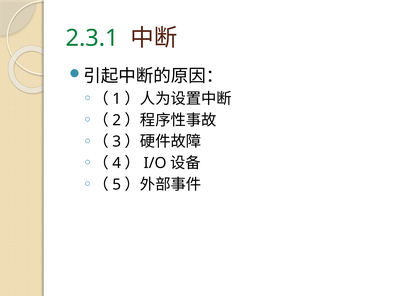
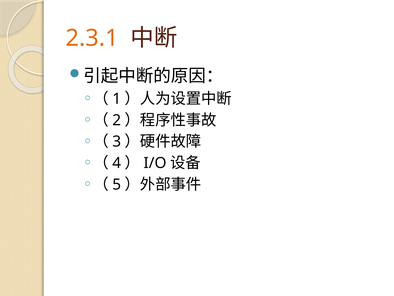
2.3.1 colour: green -> orange
